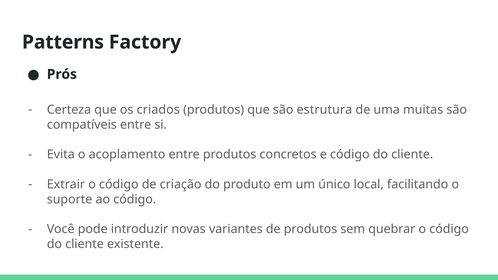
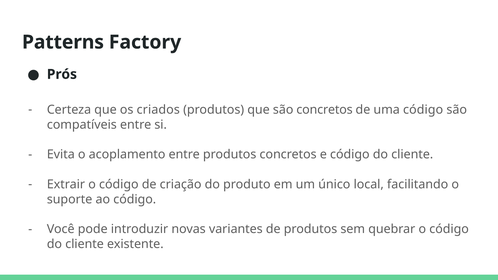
são estrutura: estrutura -> concretos
uma muitas: muitas -> código
